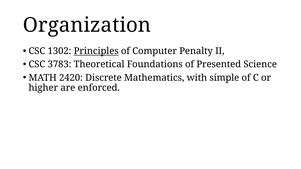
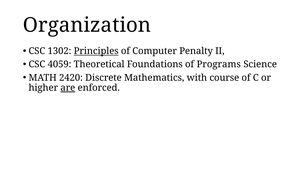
3783: 3783 -> 4059
Presented: Presented -> Programs
simple: simple -> course
are underline: none -> present
